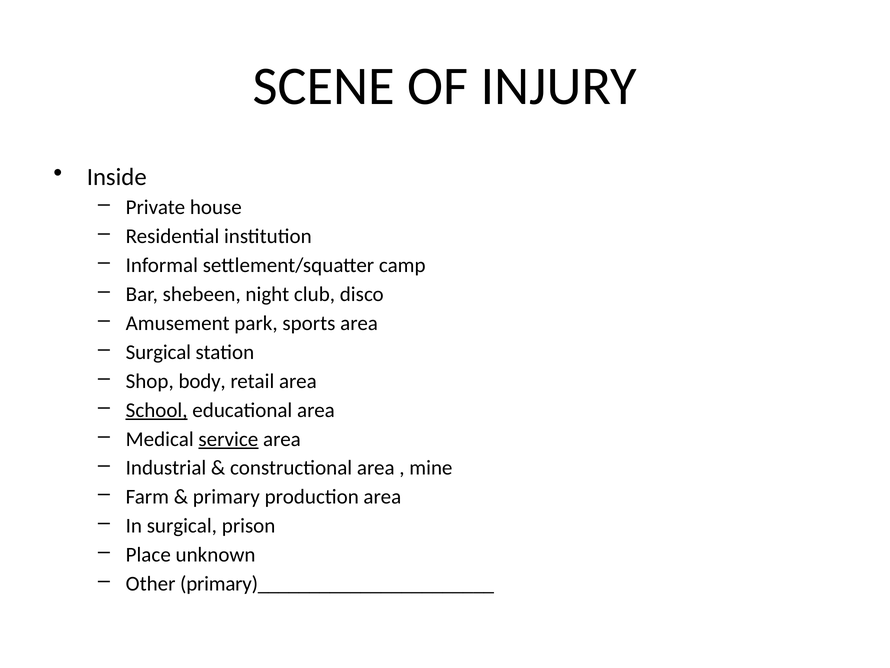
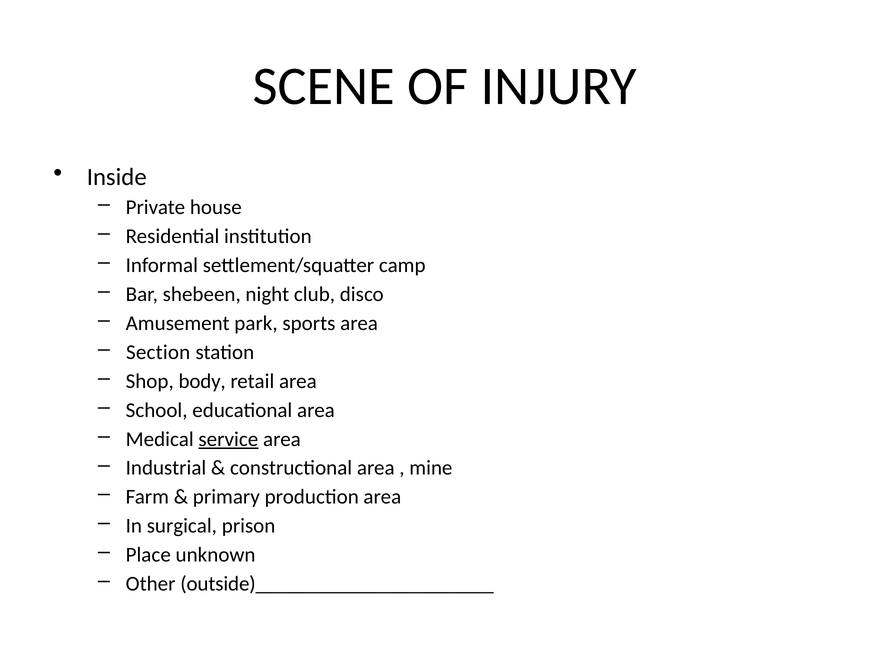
Surgical at (158, 352): Surgical -> Section
School underline: present -> none
primary)_______________________: primary)_______________________ -> outside)_______________________
